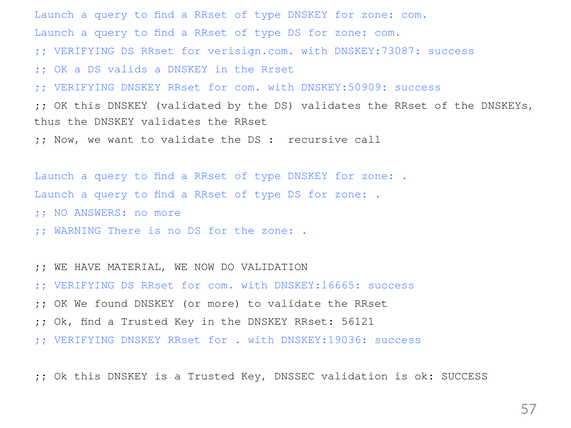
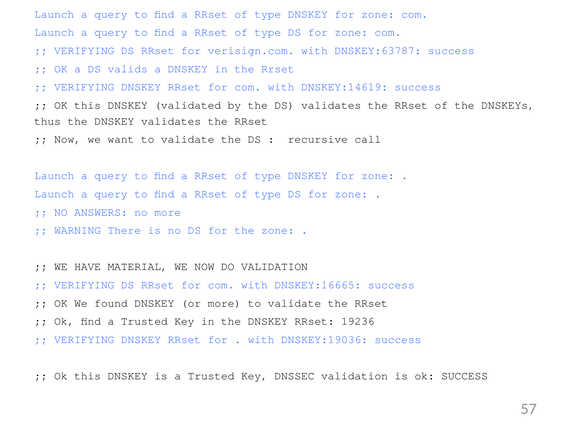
DNSKEY:73087: DNSKEY:73087 -> DNSKEY:63787
DNSKEY:50909: DNSKEY:50909 -> DNSKEY:14619
56121: 56121 -> 19236
